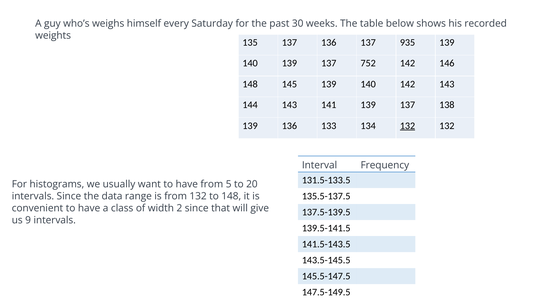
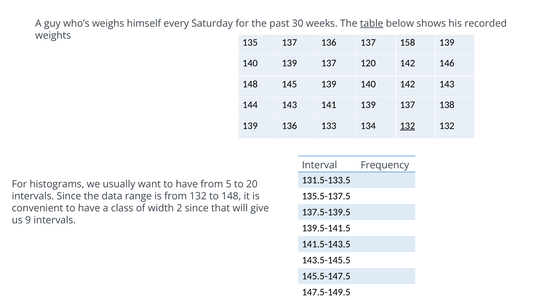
table underline: none -> present
935: 935 -> 158
752: 752 -> 120
